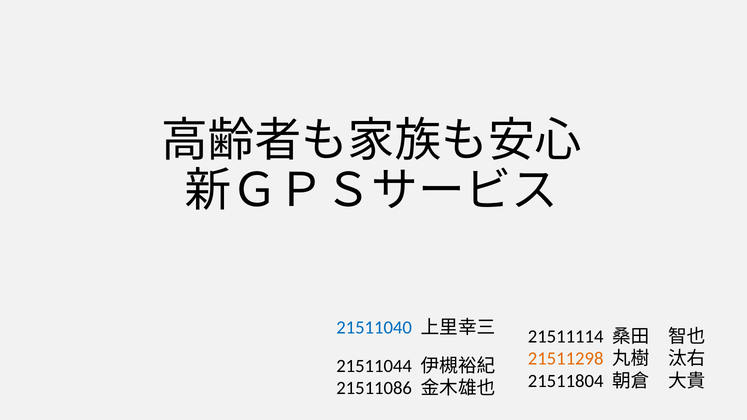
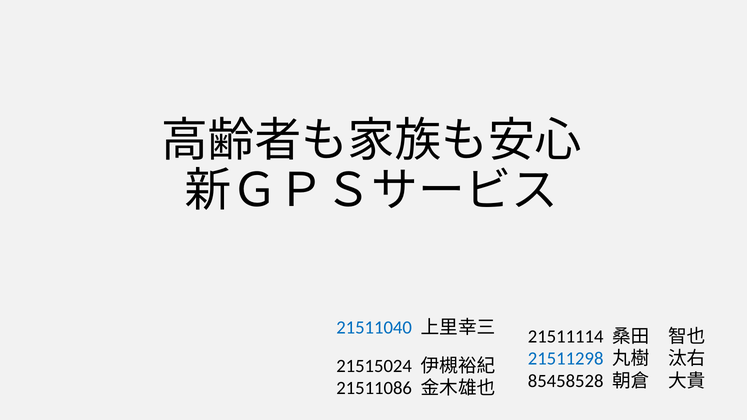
21511298 colour: orange -> blue
21511044: 21511044 -> 21515024
21511804: 21511804 -> 85458528
